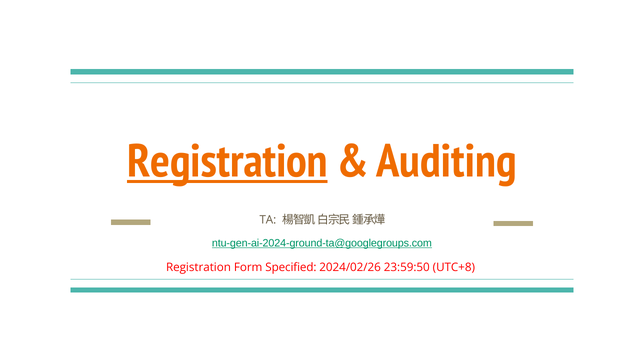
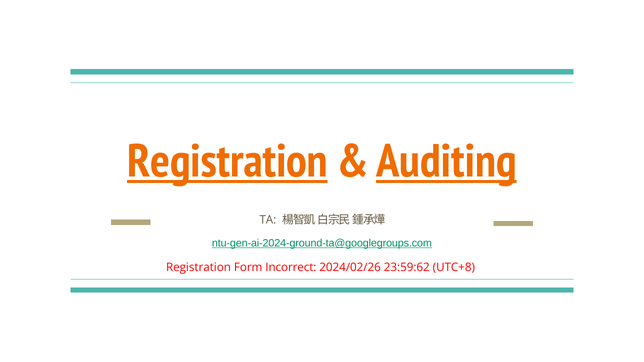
Auditing underline: none -> present
Specified: Specified -> Incorrect
23:59:50: 23:59:50 -> 23:59:62
